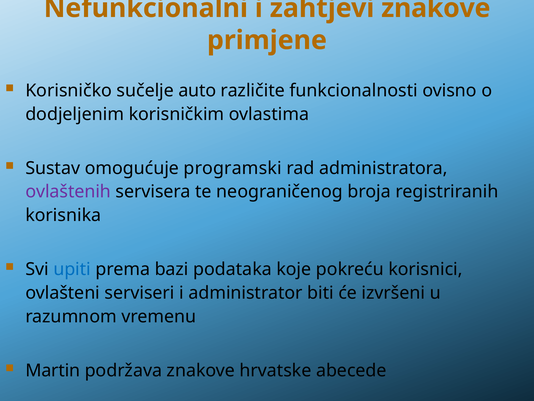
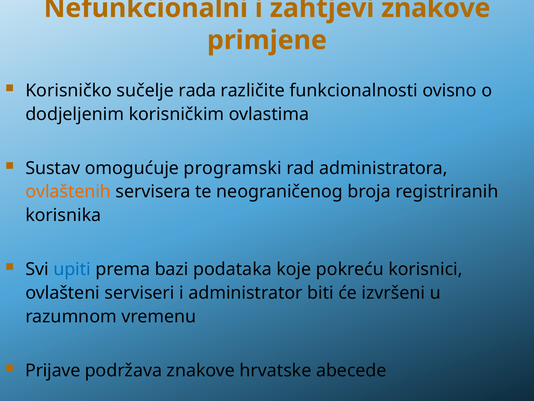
auto: auto -> rada
ovlaštenih colour: purple -> orange
Martin: Martin -> Prijave
